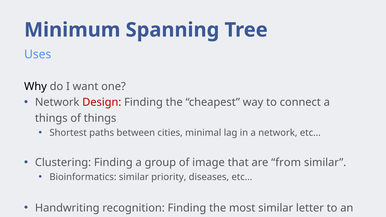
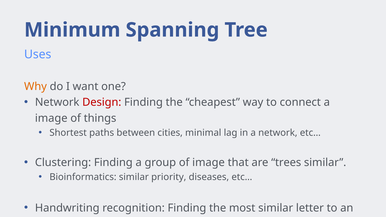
Why colour: black -> orange
things at (51, 118): things -> image
from: from -> trees
